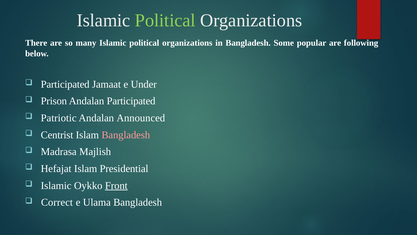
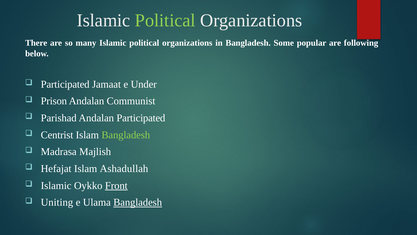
Andalan Participated: Participated -> Communist
Patriotic: Patriotic -> Parishad
Andalan Announced: Announced -> Participated
Bangladesh at (126, 135) colour: pink -> light green
Presidential: Presidential -> Ashadullah
Correct: Correct -> Uniting
Bangladesh at (138, 202) underline: none -> present
